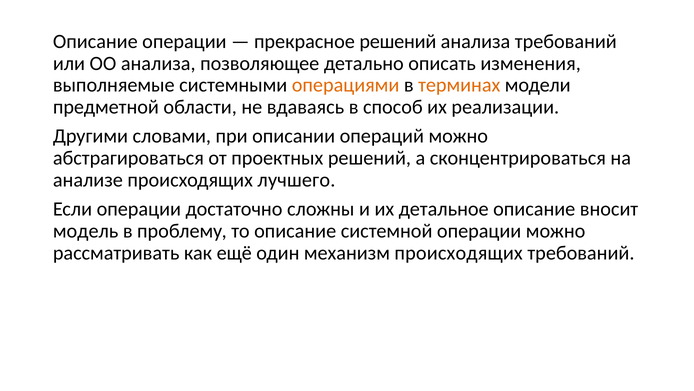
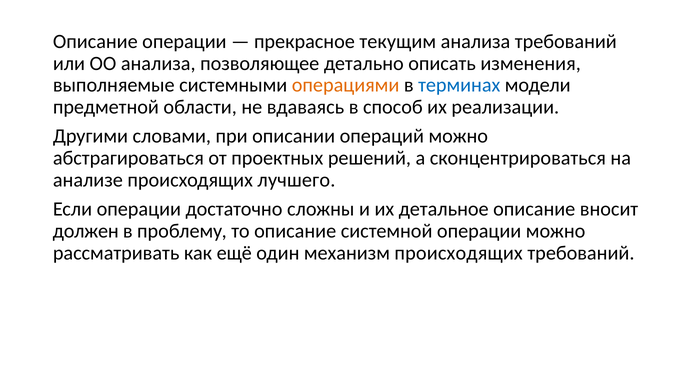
прекрасное решений: решений -> текущим
терминах colour: orange -> blue
модель: модель -> должен
